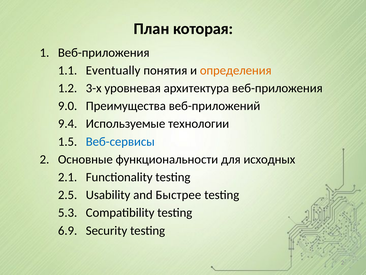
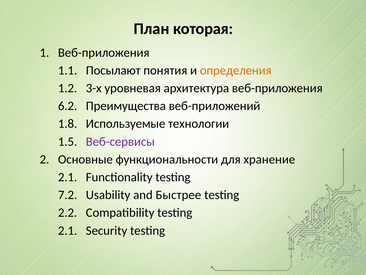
Eventually: Eventually -> Посылают
9.0: 9.0 -> 6.2
9.4: 9.4 -> 1.8
Веб-сервисы colour: blue -> purple
исходных: исходных -> хранение
2.5: 2.5 -> 7.2
5.3: 5.3 -> 2.2
6.9 at (68, 230): 6.9 -> 2.1
